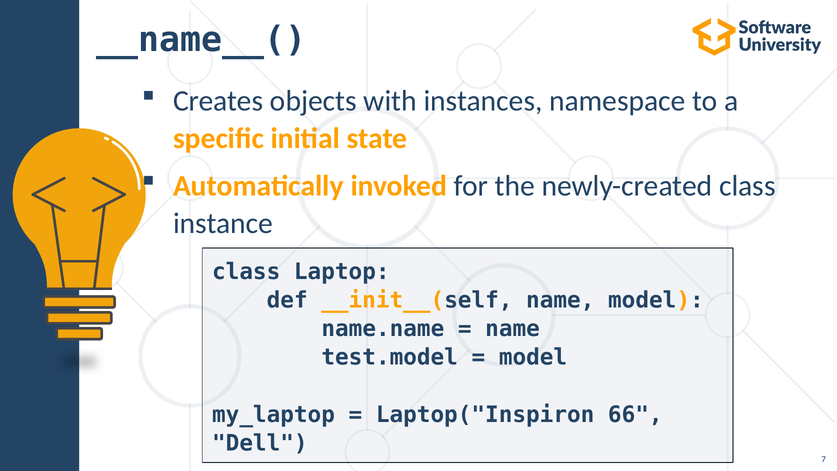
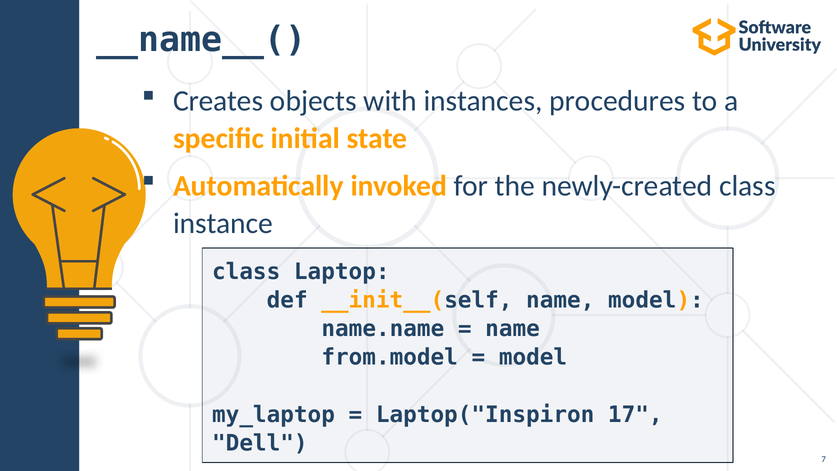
namespace: namespace -> procedures
test.model: test.model -> from.model
66: 66 -> 17
